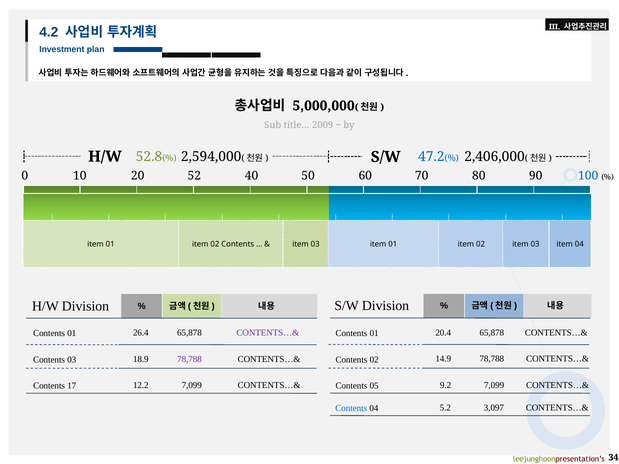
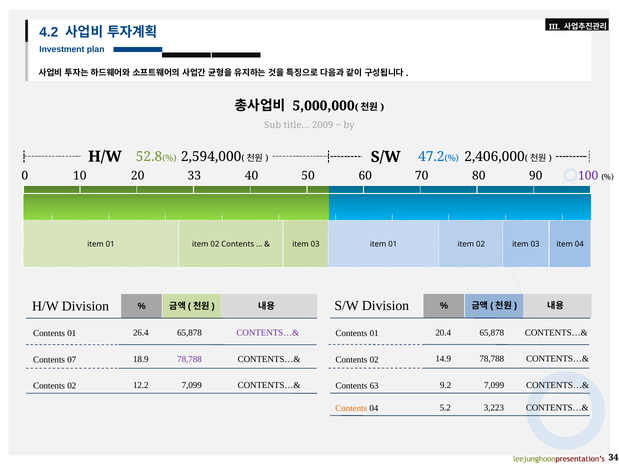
52: 52 -> 33
100 colour: blue -> purple
Contents 03: 03 -> 07
05: 05 -> 63
17 at (72, 386): 17 -> 02
Contents at (351, 408) colour: blue -> orange
3,097: 3,097 -> 3,223
